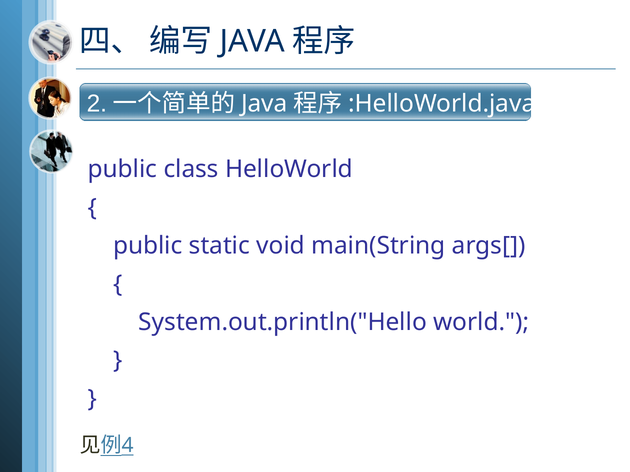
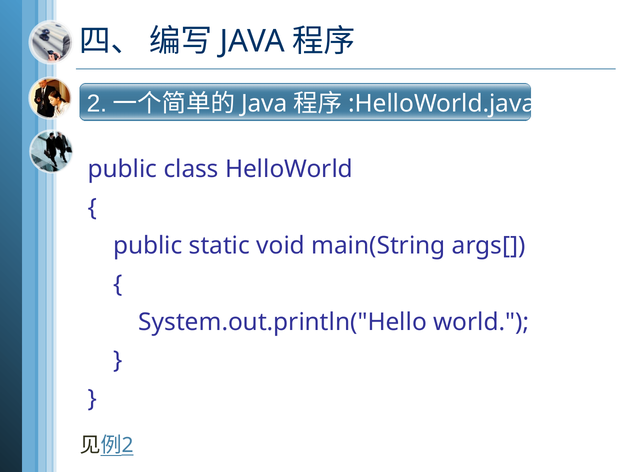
4 at (128, 446): 4 -> 2
